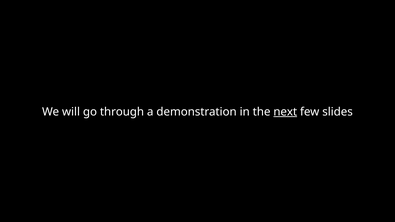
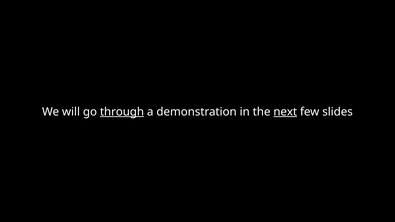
through underline: none -> present
